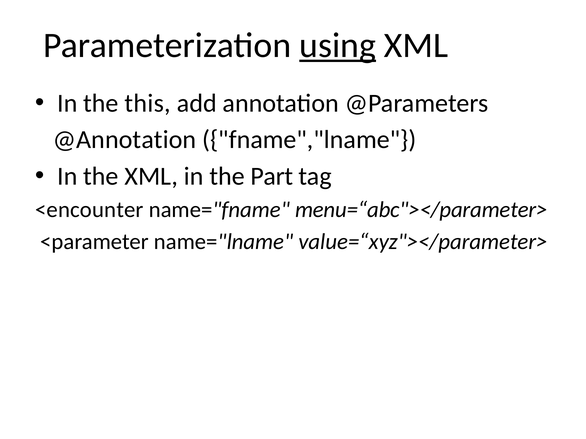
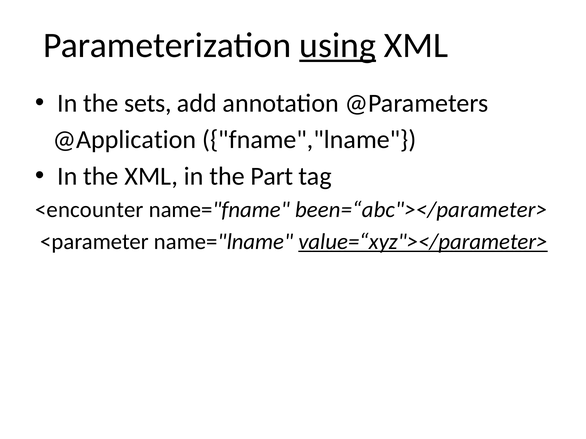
this: this -> sets
@Annotation: @Annotation -> @Application
menu=“abc"></parameter>: menu=“abc"></parameter> -> been=“abc"></parameter>
value=“xyz"></parameter> underline: none -> present
